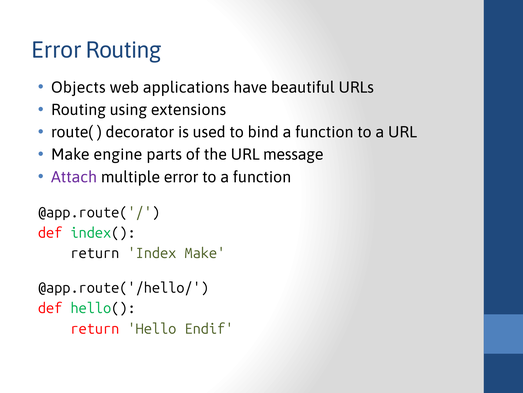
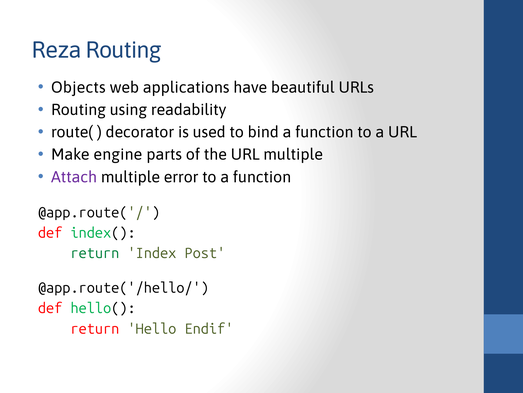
Error at (57, 50): Error -> Reza
extensions: extensions -> readability
URL message: message -> multiple
return at (95, 253) colour: black -> green
Index Make: Make -> Post
